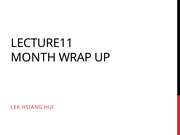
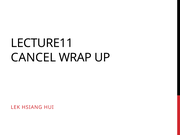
MONTH: MONTH -> CANCEL
